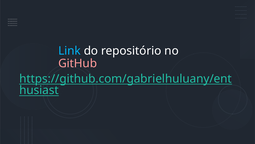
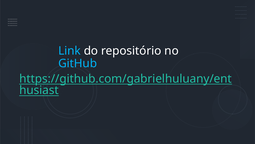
GitHub colour: pink -> light blue
